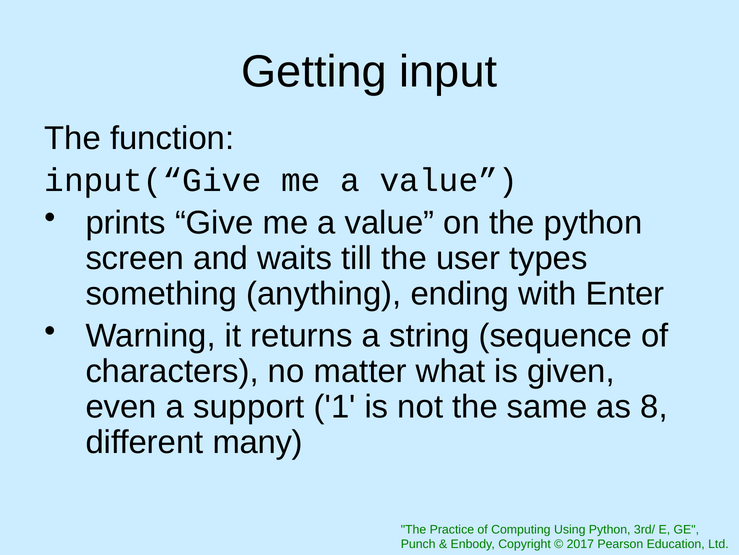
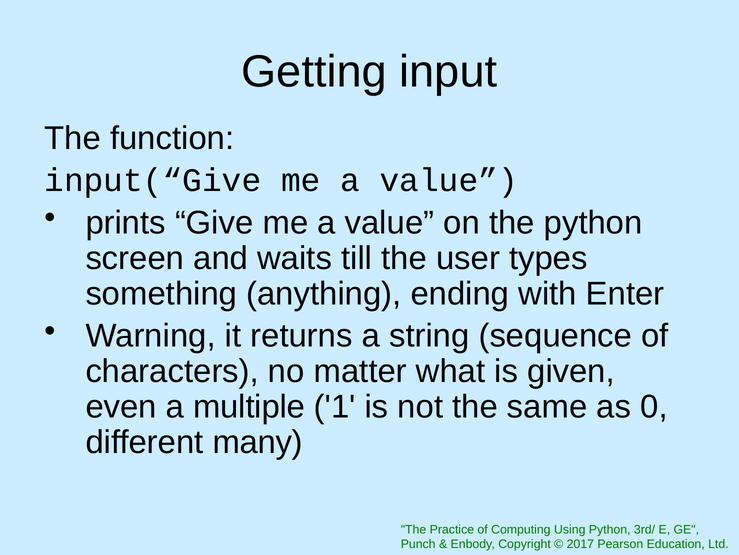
support: support -> multiple
8: 8 -> 0
